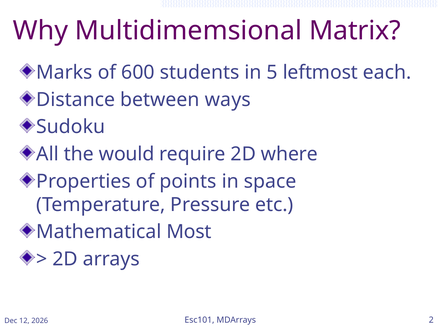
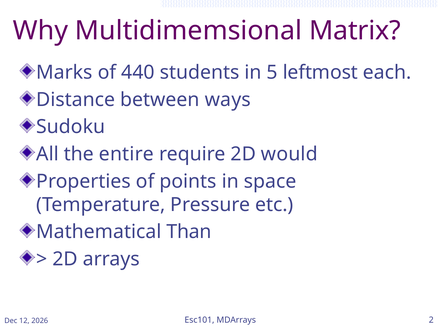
600: 600 -> 440
would: would -> entire
where: where -> would
Most: Most -> Than
